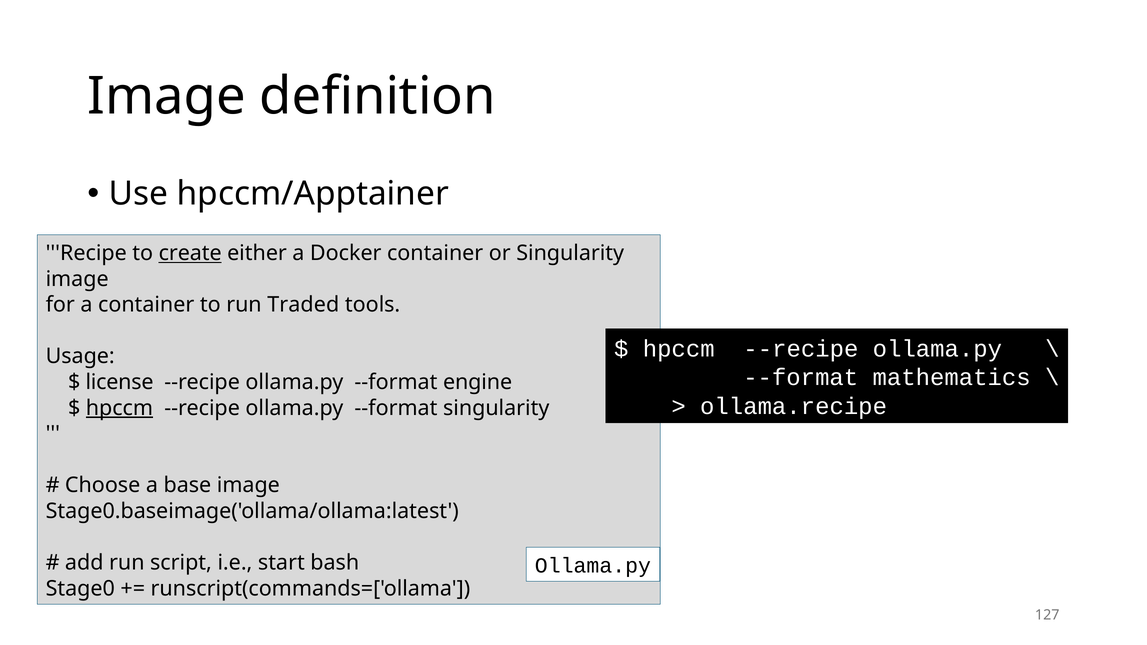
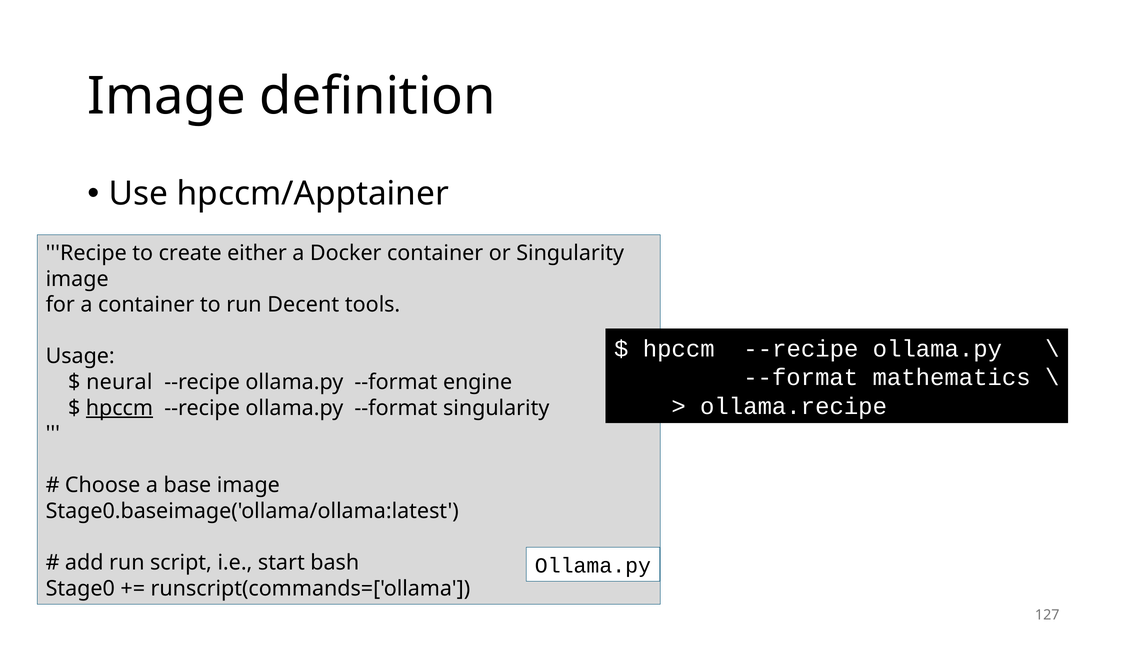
create underline: present -> none
Traded: Traded -> Decent
license: license -> neural
